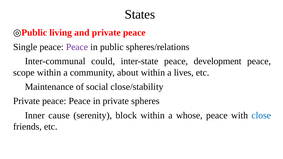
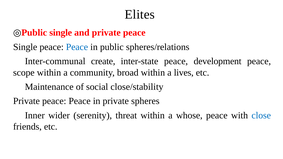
States: States -> Elites
◎Public living: living -> single
Peace at (77, 47) colour: purple -> blue
could: could -> create
about: about -> broad
cause: cause -> wider
block: block -> threat
